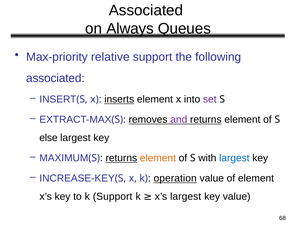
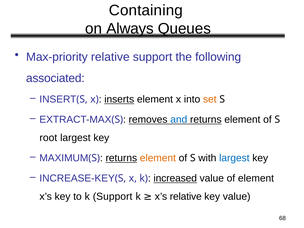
Associated at (146, 10): Associated -> Containing
set colour: purple -> orange
and colour: purple -> blue
else: else -> root
operation: operation -> increased
largest at (186, 197): largest -> relative
